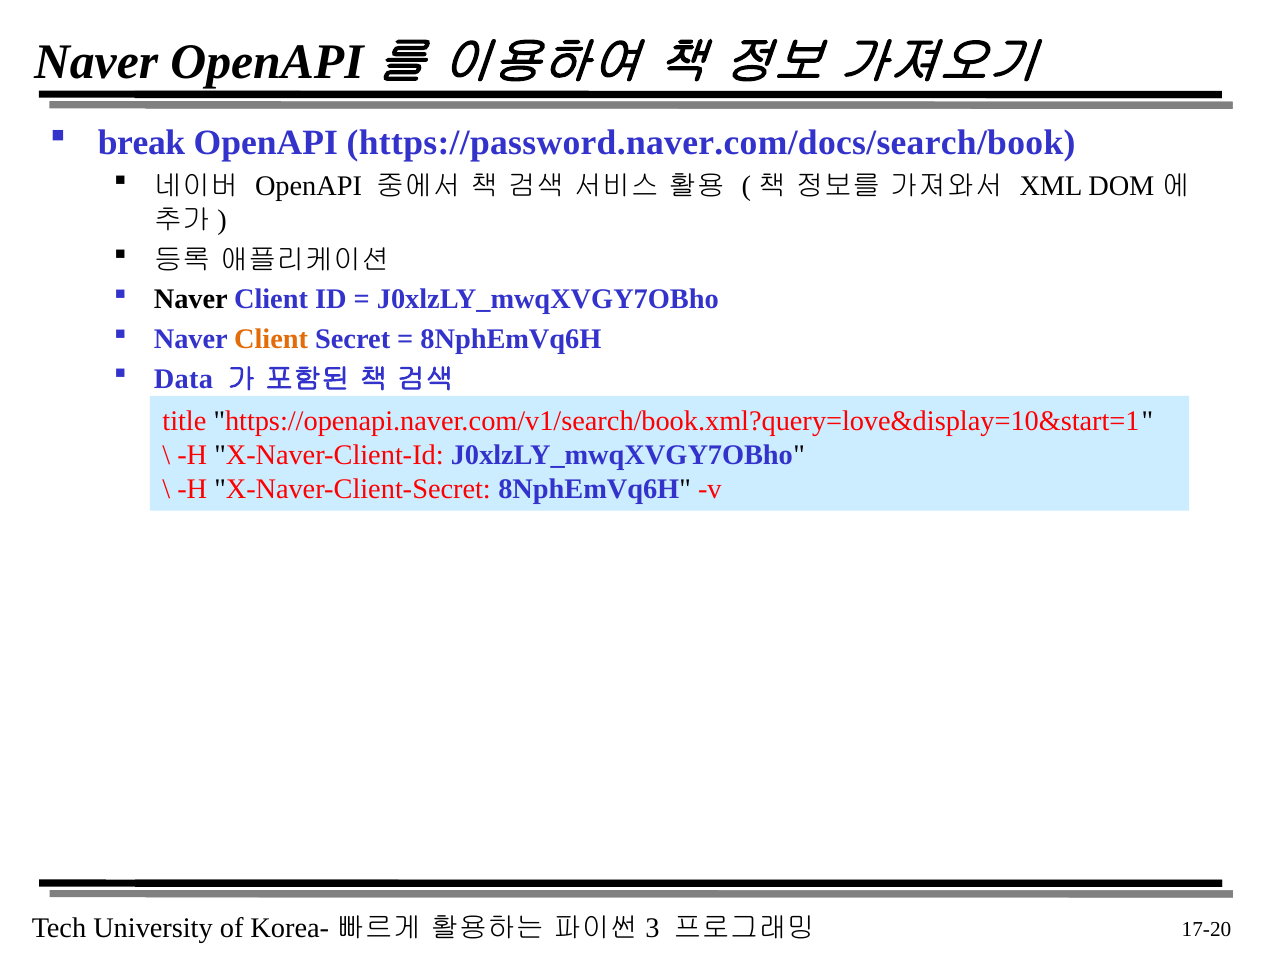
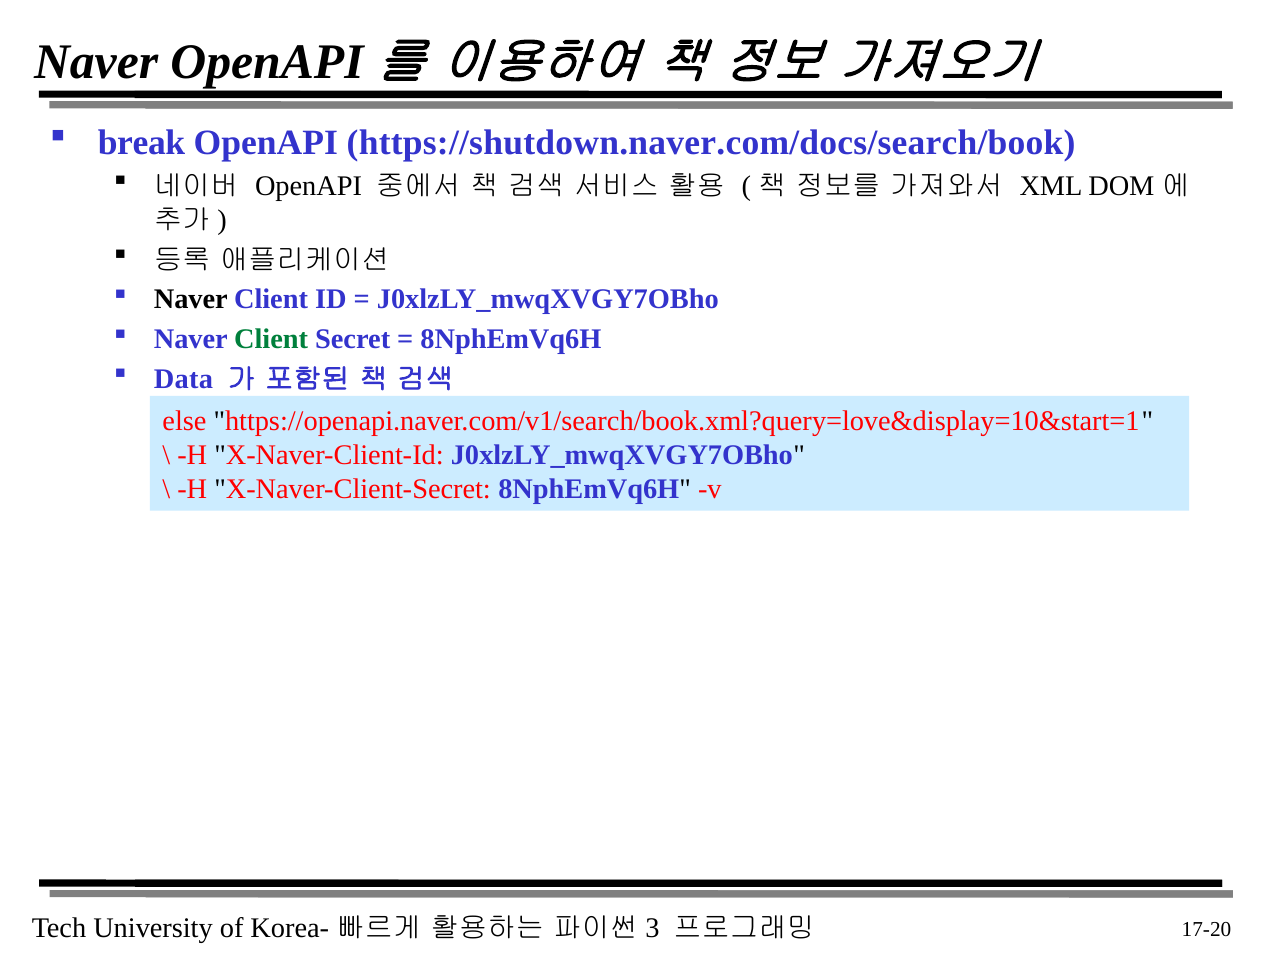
https://password.naver.com/docs/search/book: https://password.naver.com/docs/search/book -> https://shutdown.naver.com/docs/search/book
Client at (271, 339) colour: orange -> green
title: title -> else
